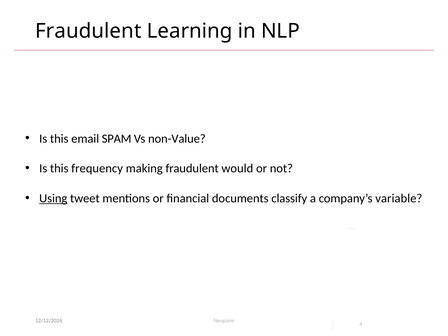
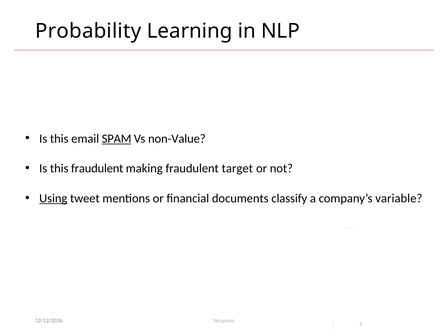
Fraudulent at (88, 31): Fraudulent -> Probability
SPAM underline: none -> present
this frequency: frequency -> fraudulent
would: would -> target
